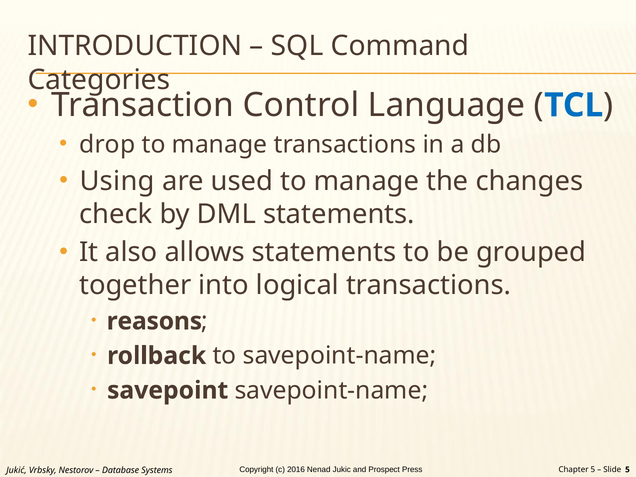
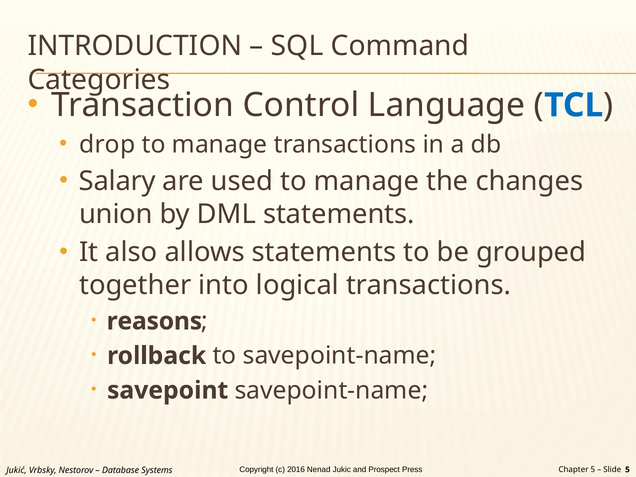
Using: Using -> Salary
check: check -> union
